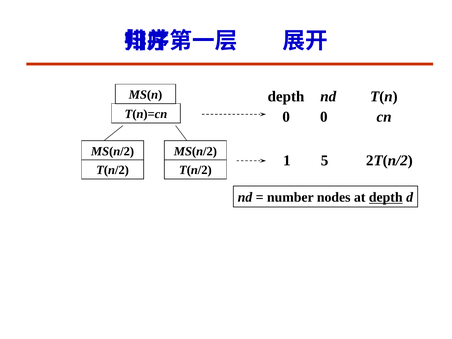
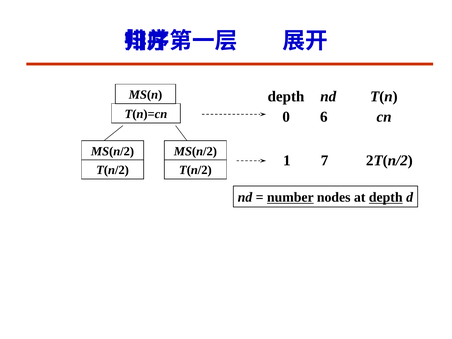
0 0: 0 -> 6
5: 5 -> 7
number underline: none -> present
